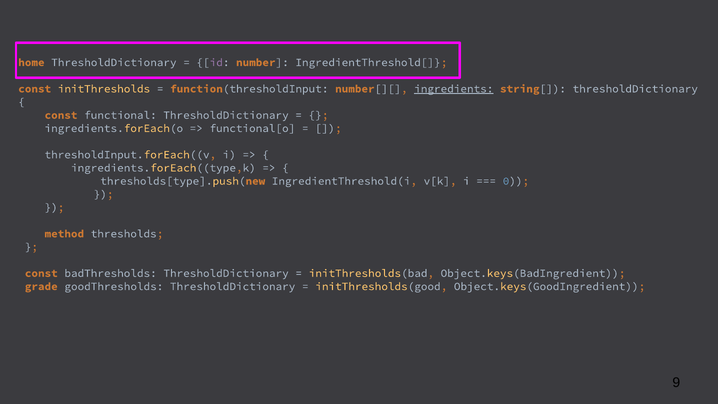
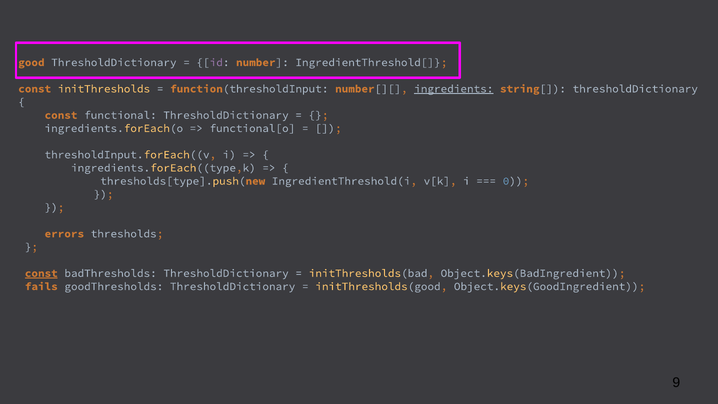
home: home -> good
method: method -> errors
const at (41, 273) underline: none -> present
grade: grade -> fails
